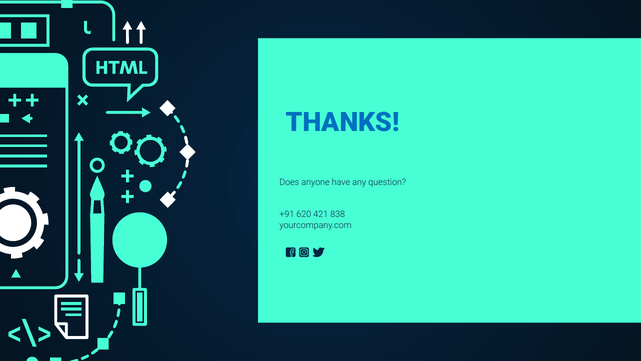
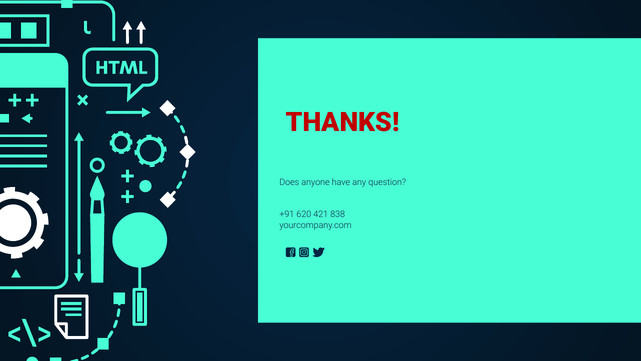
THANKS colour: blue -> red
